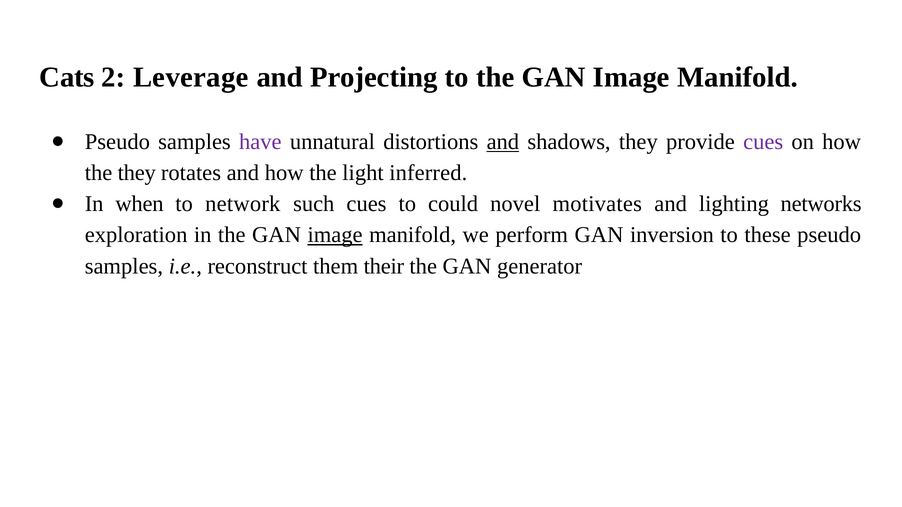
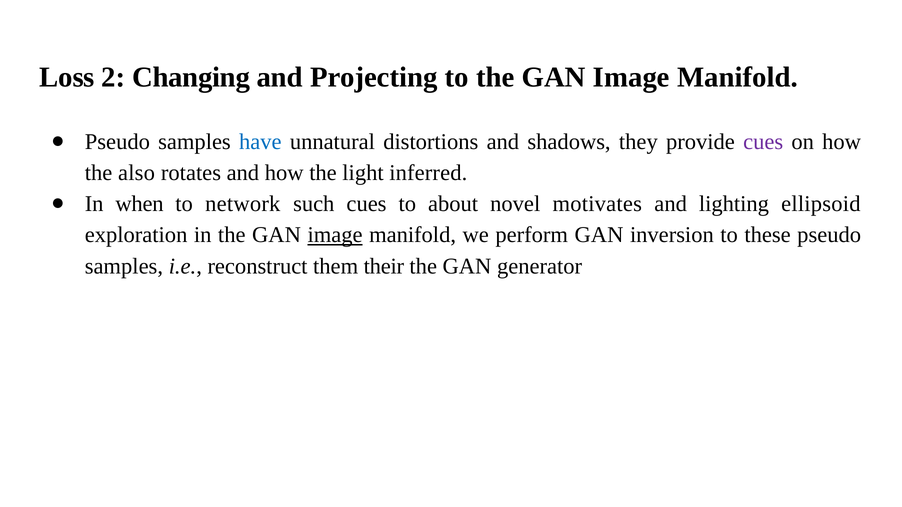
Cats: Cats -> Loss
Leverage: Leverage -> Changing
have colour: purple -> blue
and at (503, 142) underline: present -> none
the they: they -> also
could: could -> about
networks: networks -> ellipsoid
